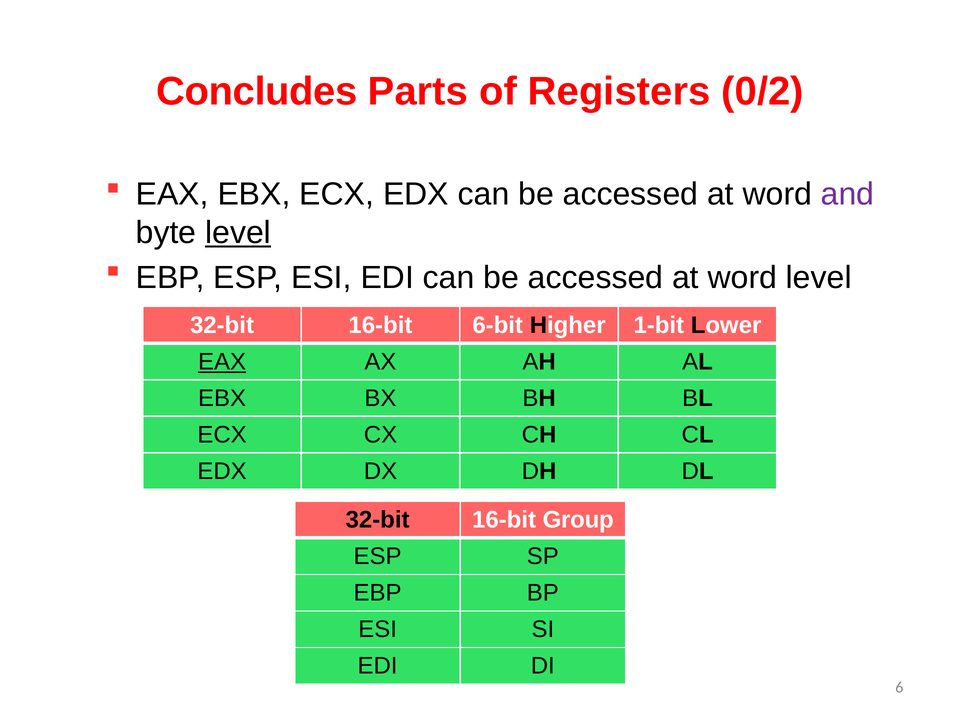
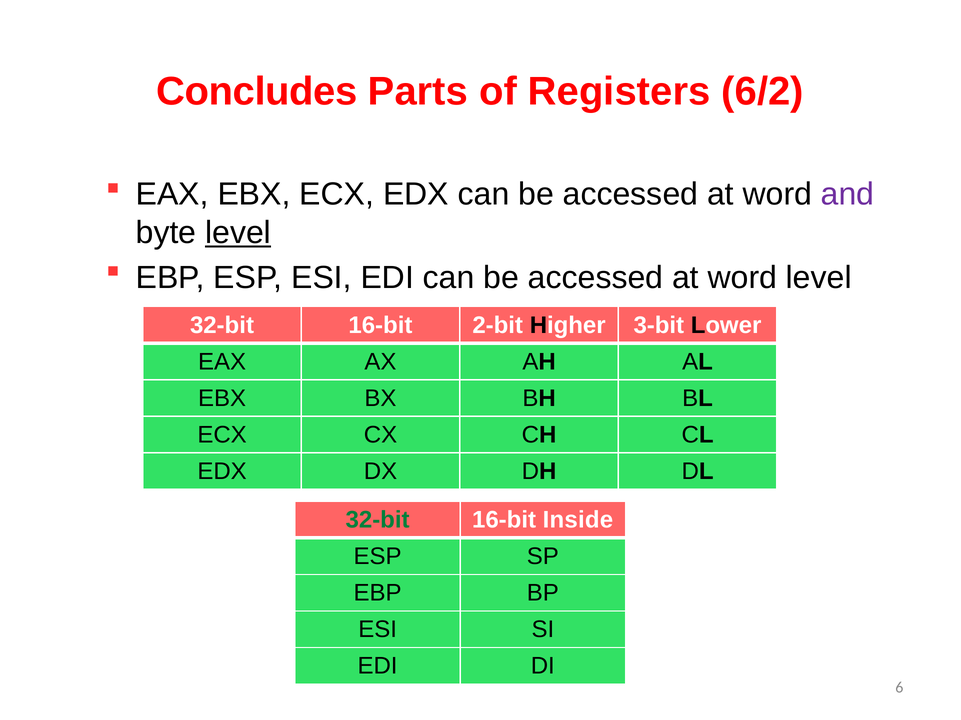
0/2: 0/2 -> 6/2
6-bit: 6-bit -> 2-bit
1-bit: 1-bit -> 3-bit
EAX at (222, 362) underline: present -> none
32-bit at (378, 521) colour: black -> green
Group: Group -> Inside
